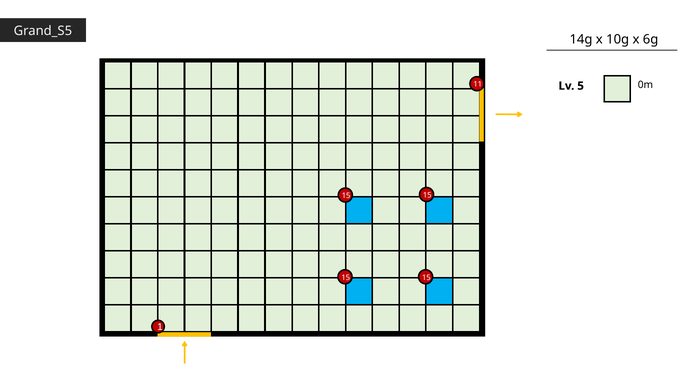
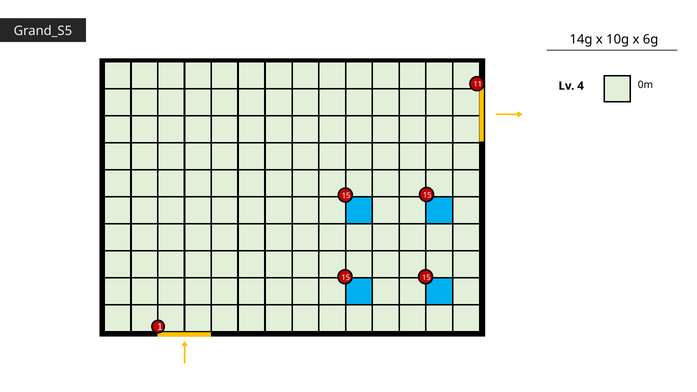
5: 5 -> 4
